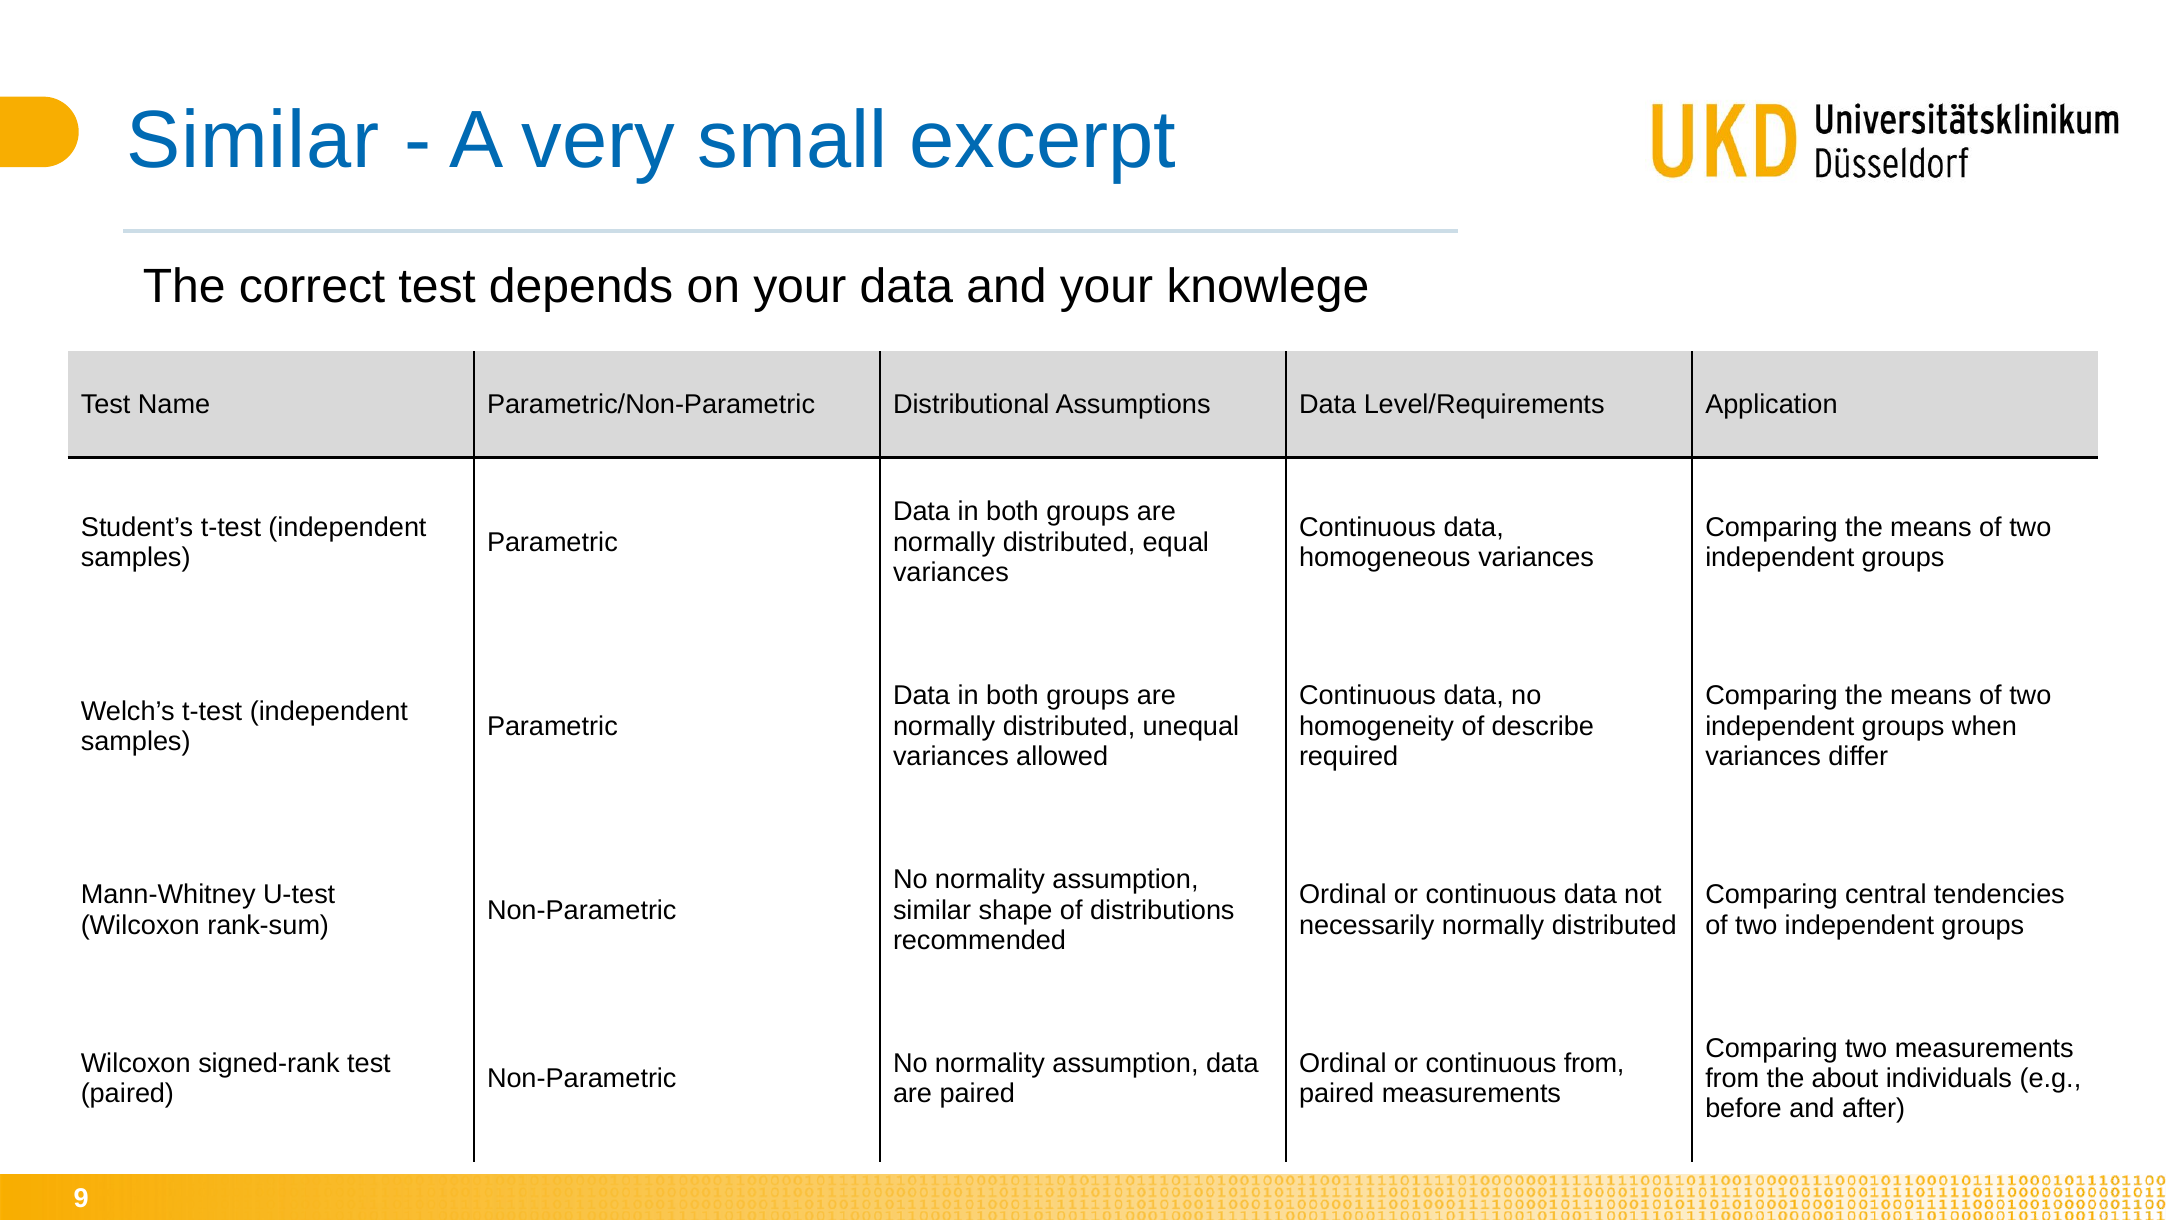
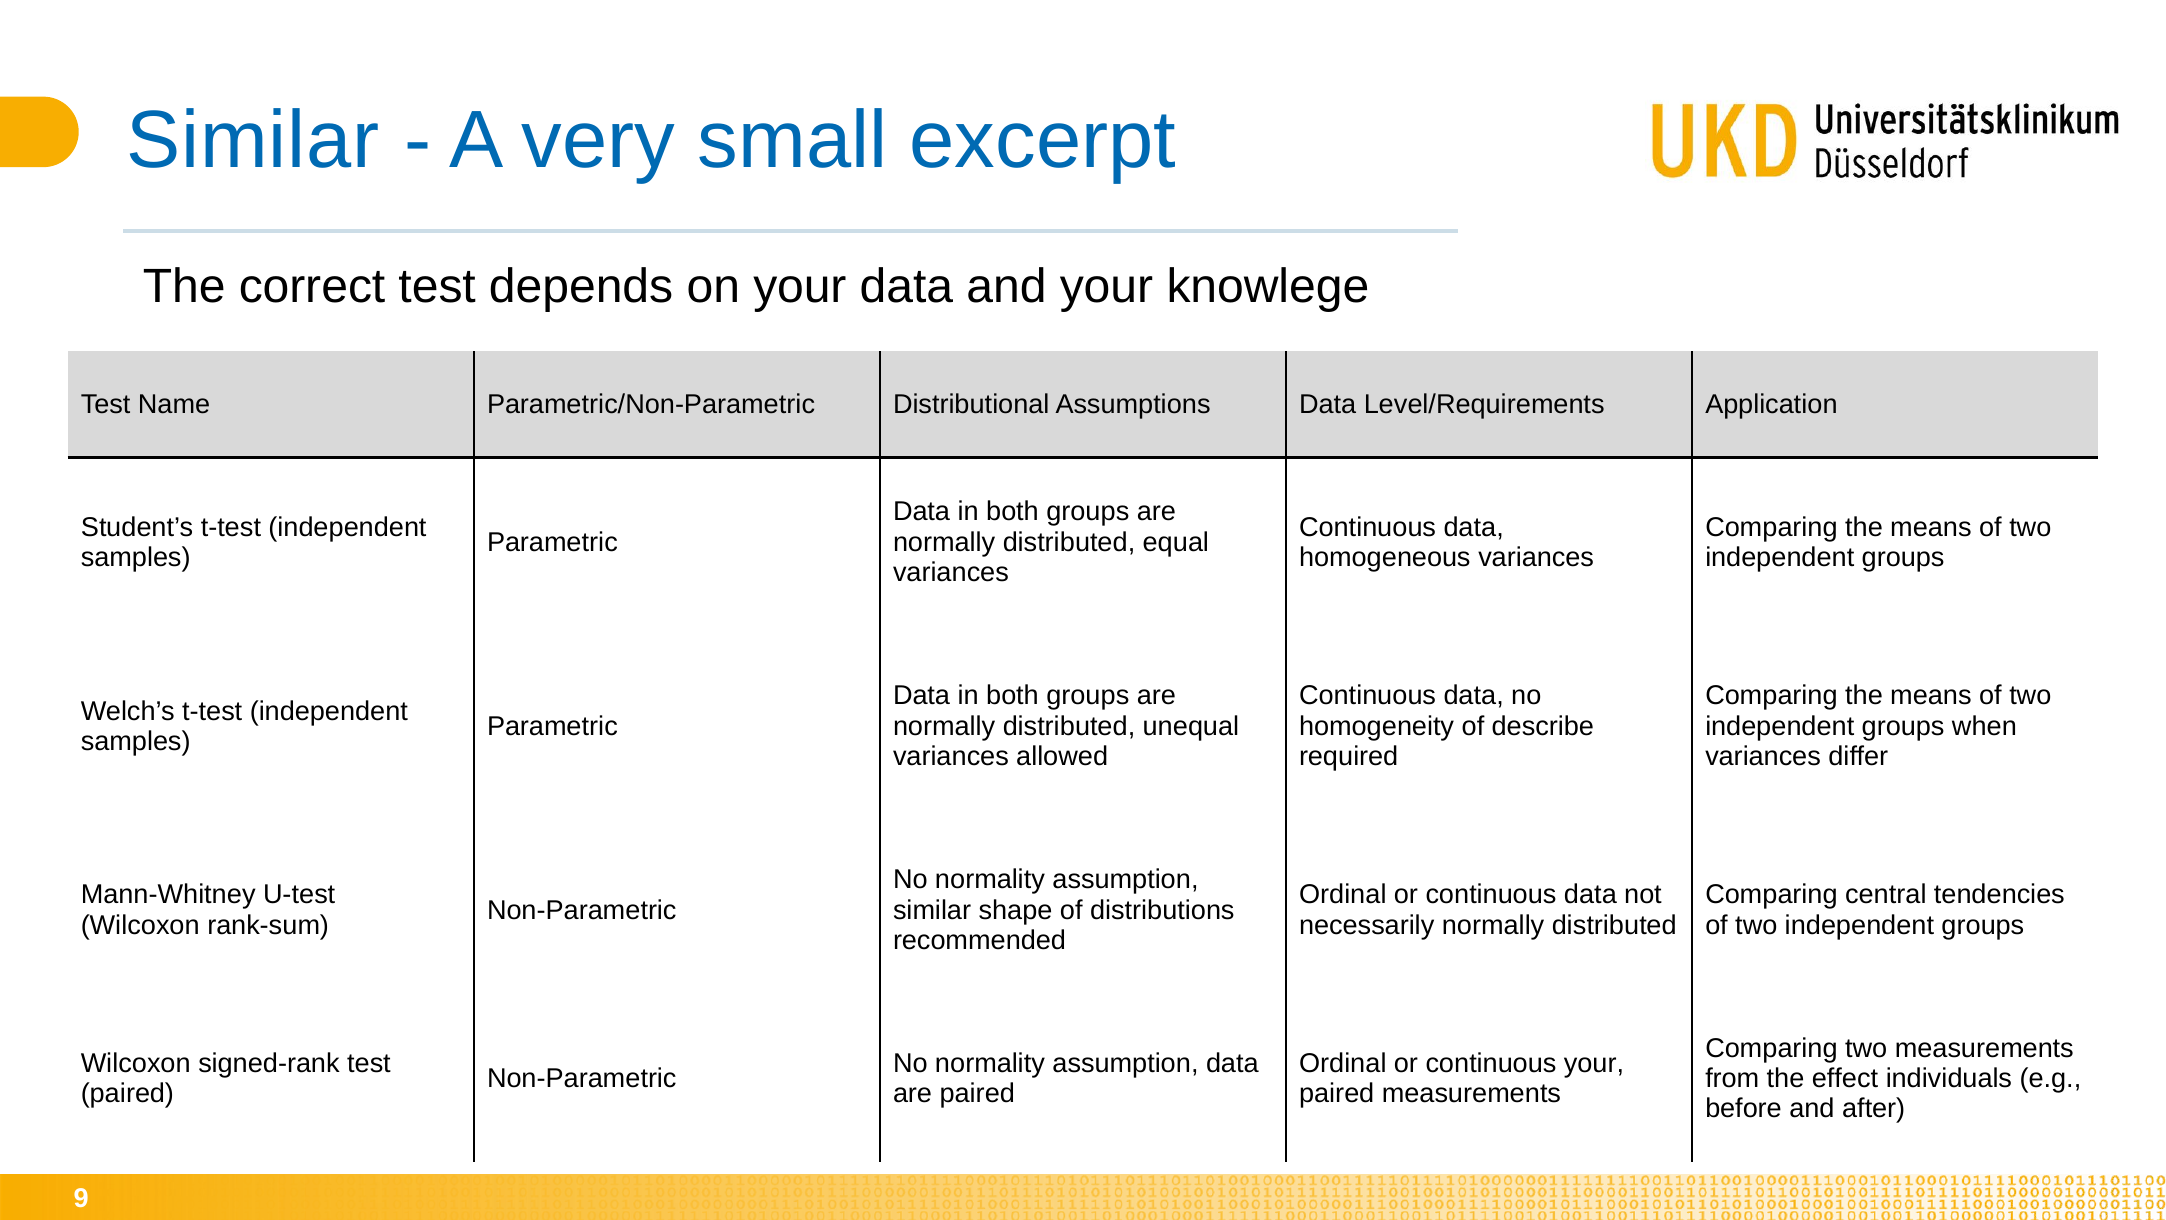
continuous from: from -> your
about: about -> effect
